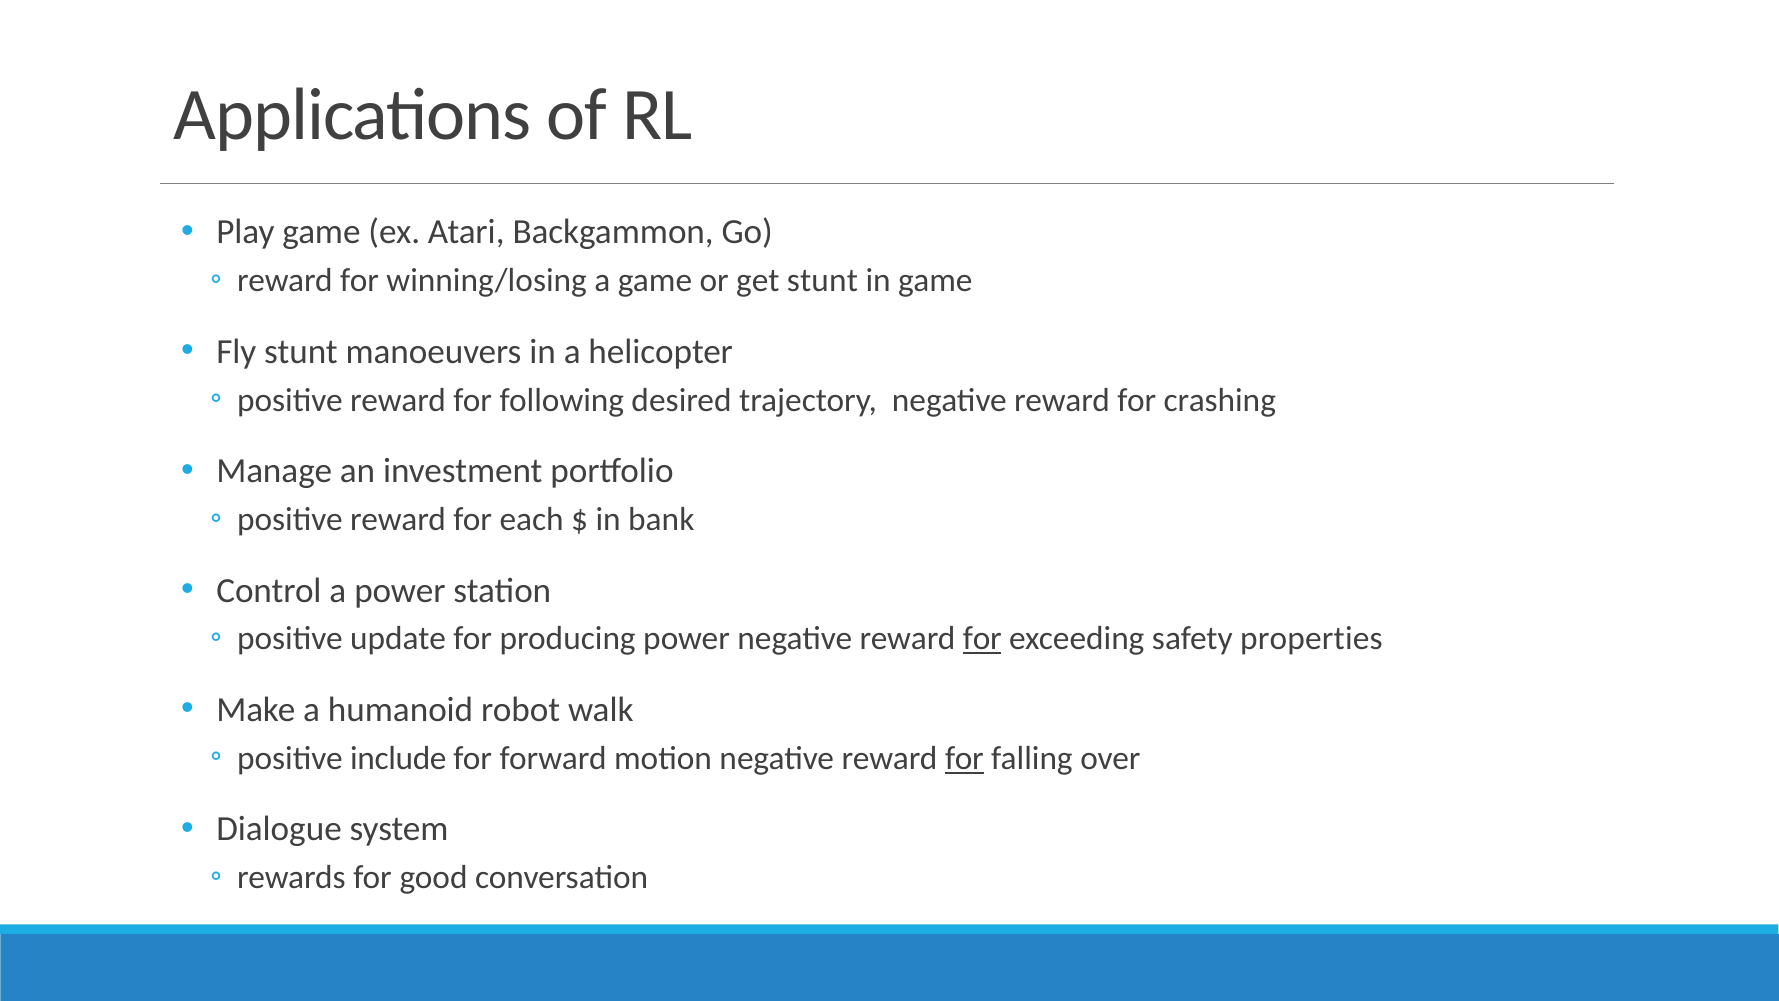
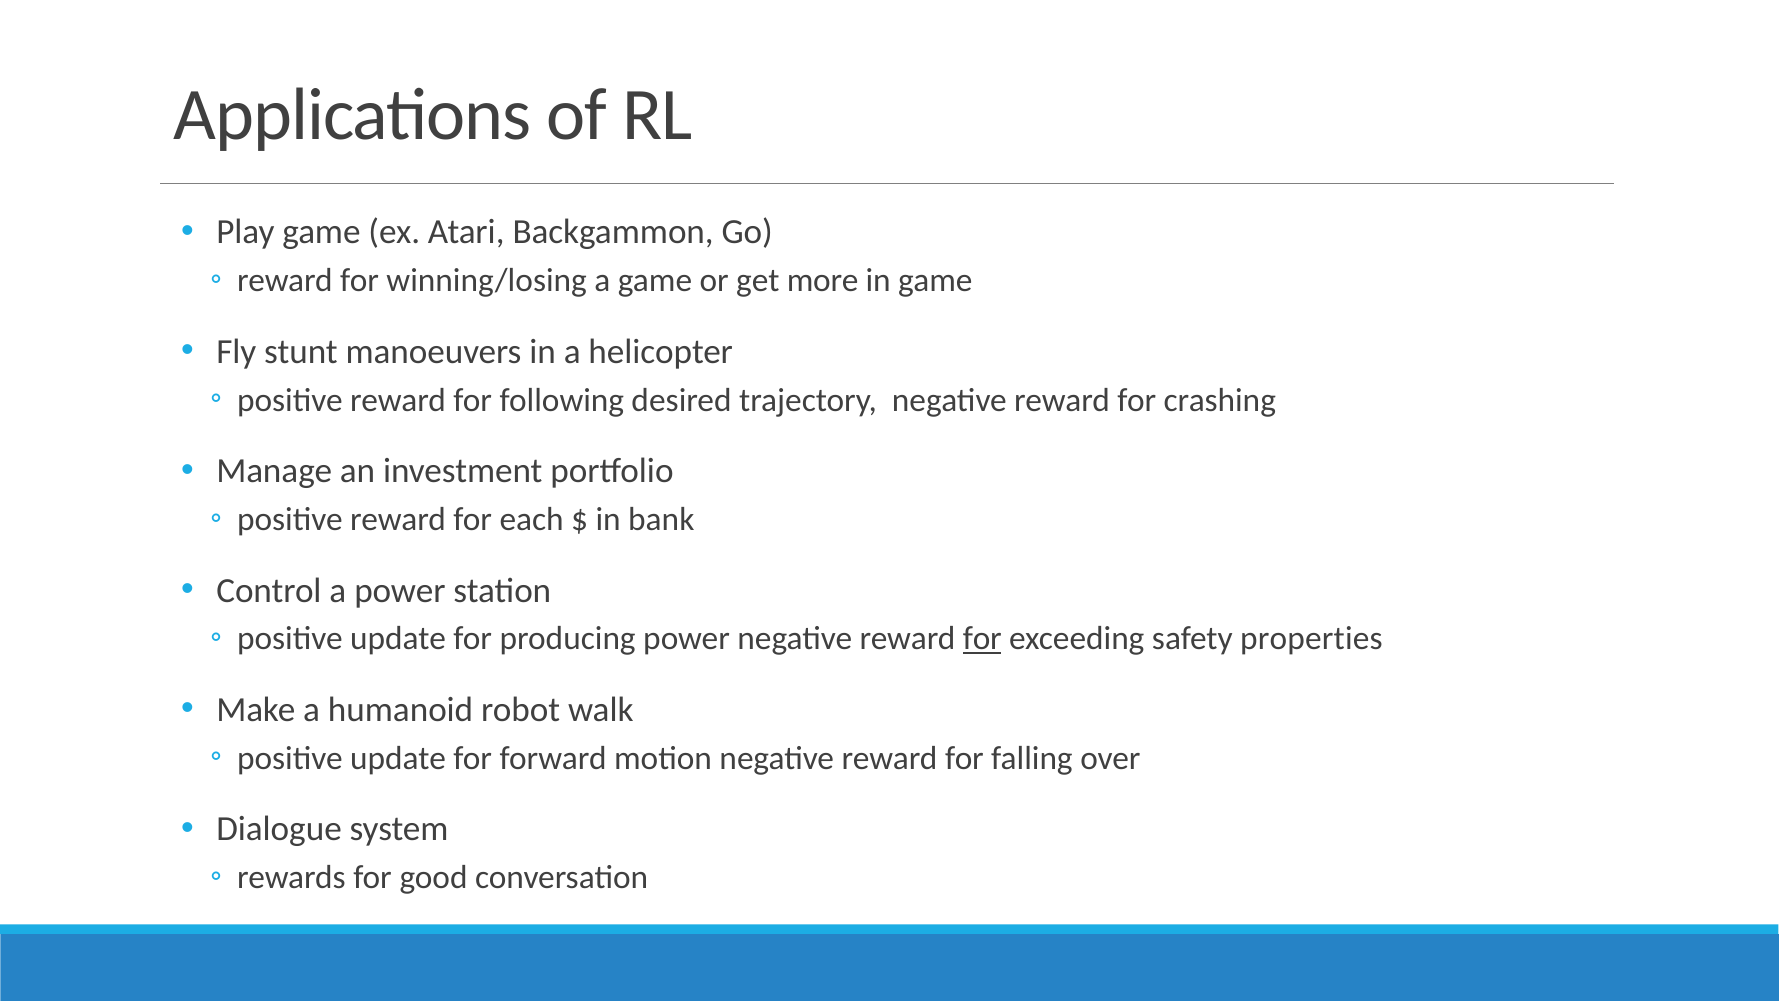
get stunt: stunt -> more
include at (398, 758): include -> update
for at (964, 758) underline: present -> none
